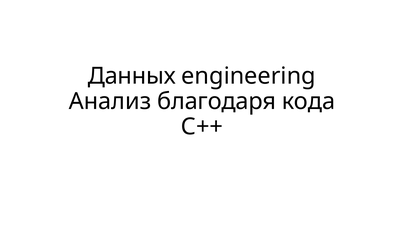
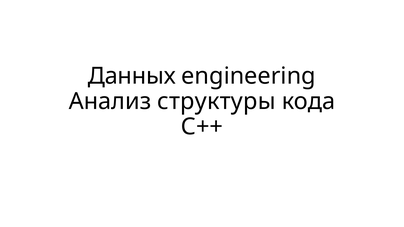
благодаря: благодаря -> структуры
